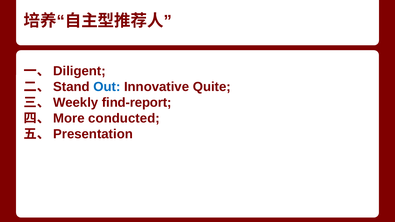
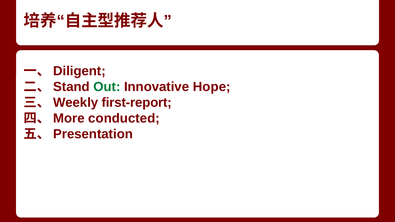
Out colour: blue -> green
Quite: Quite -> Hope
find-report: find-report -> first-report
